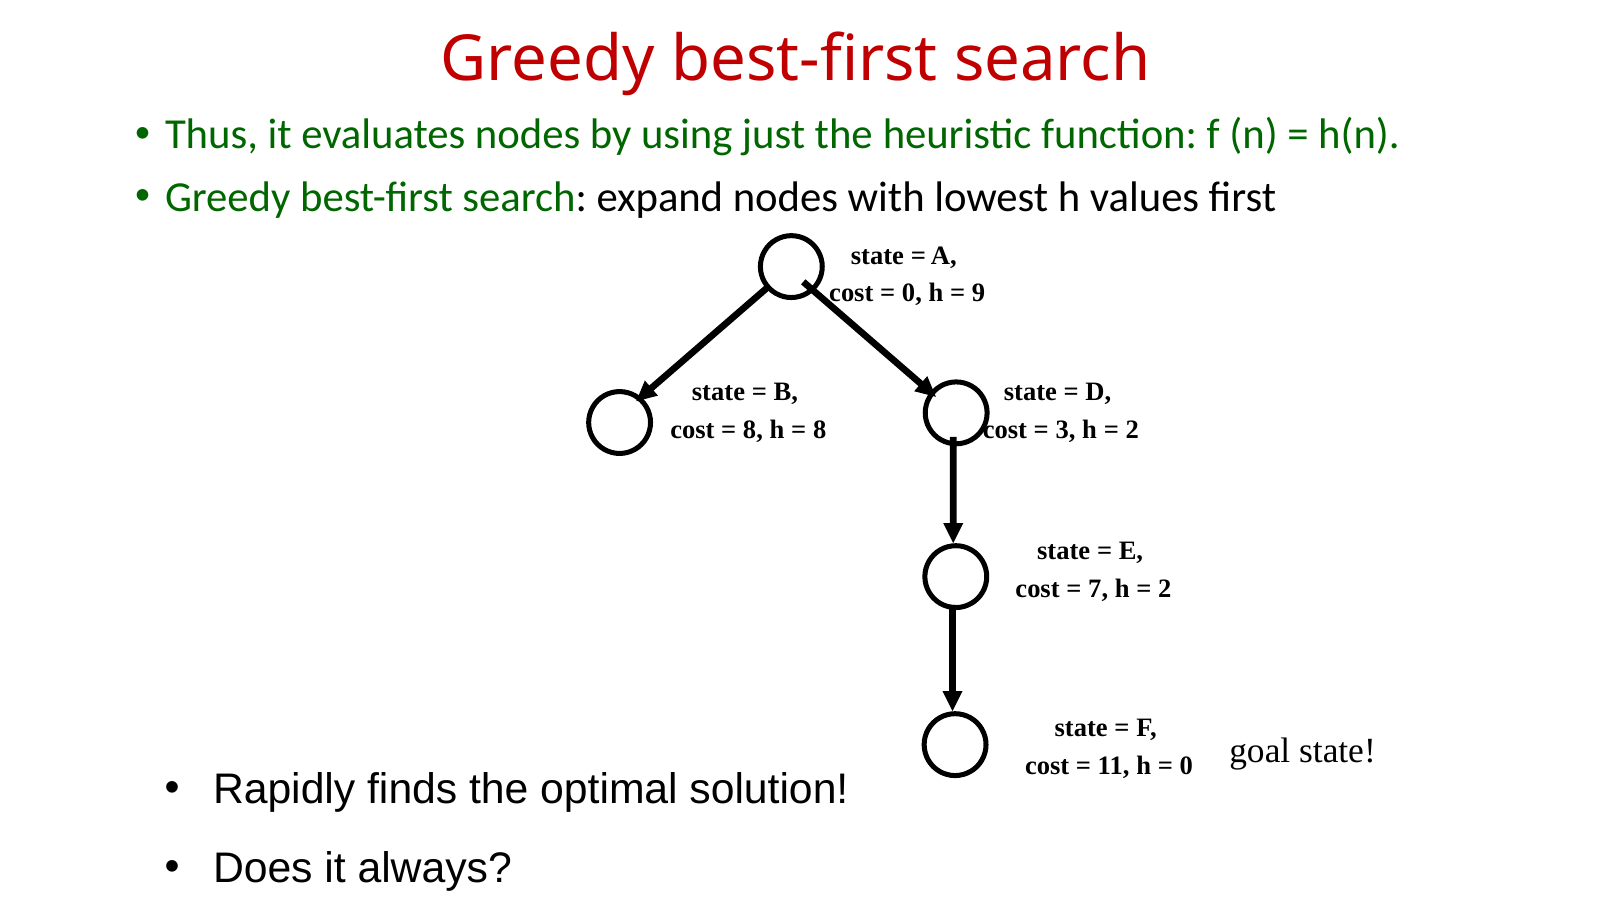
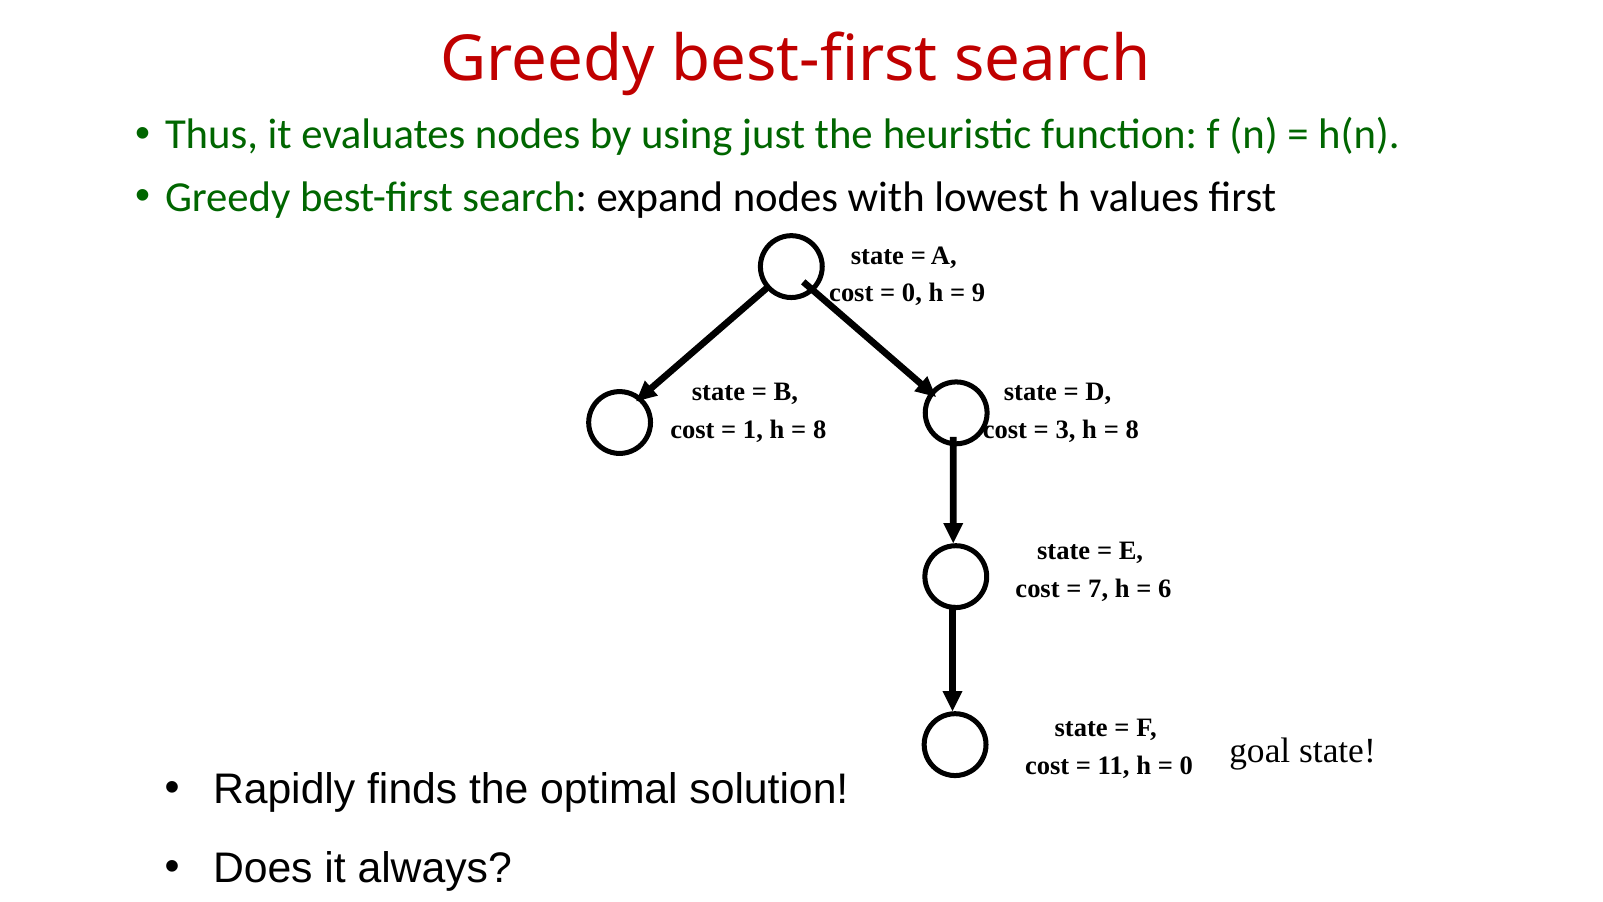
8 at (753, 429): 8 -> 1
2 at (1132, 429): 2 -> 8
2 at (1165, 589): 2 -> 6
